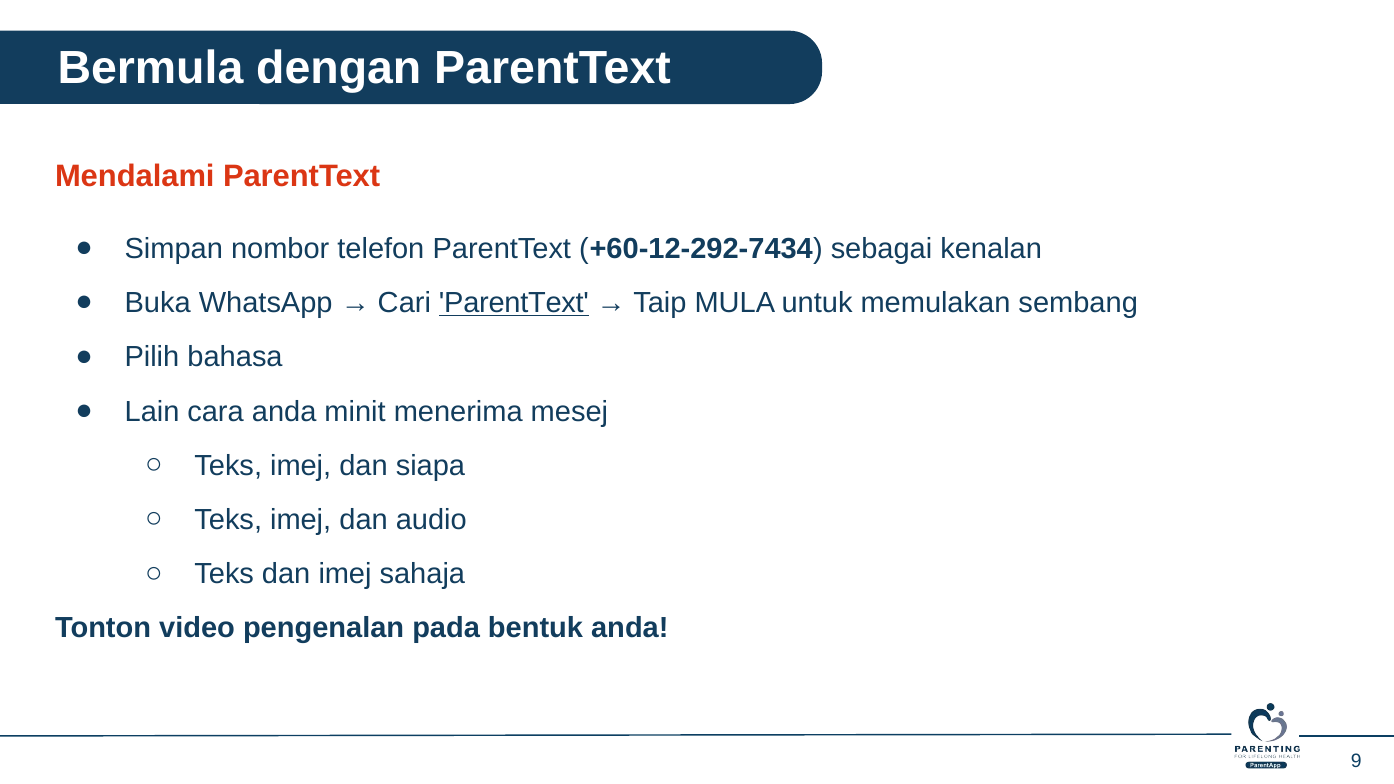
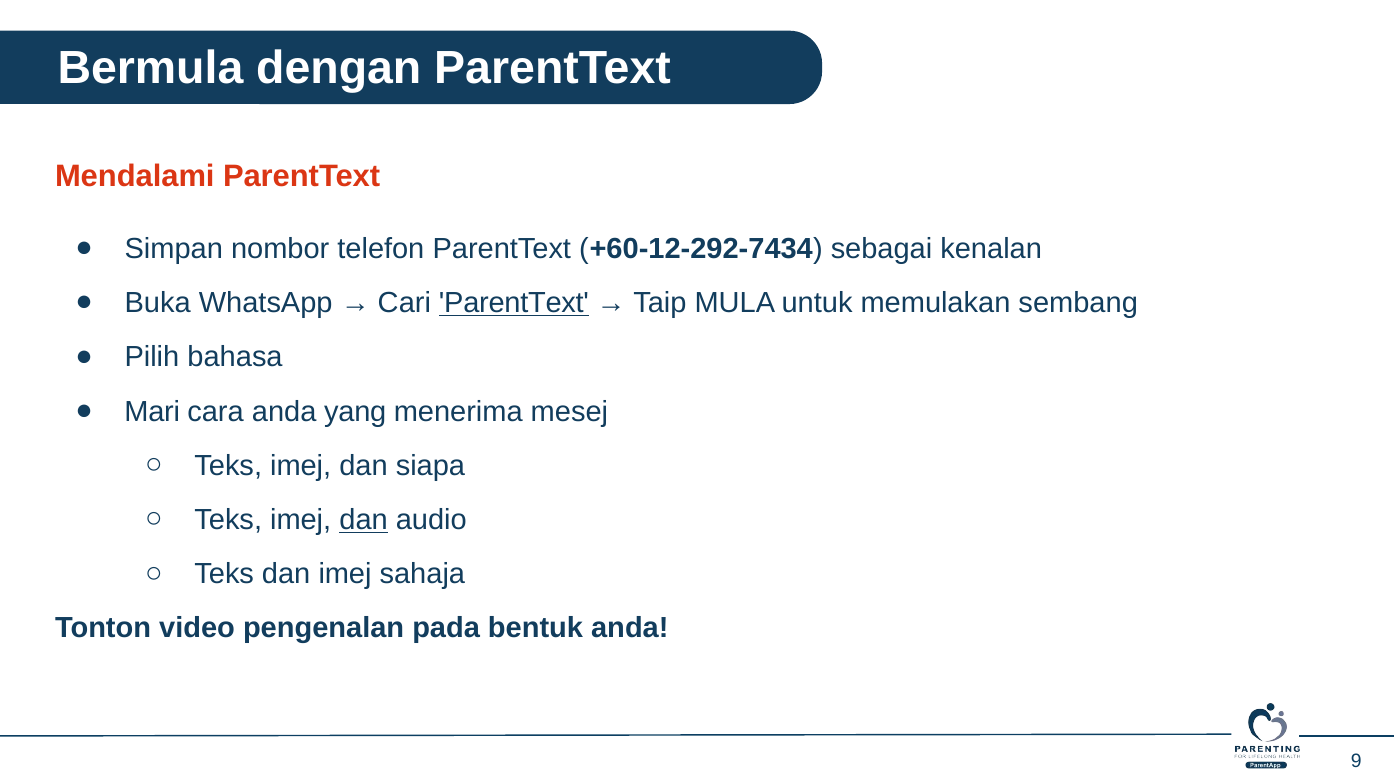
Lain: Lain -> Mari
minit: minit -> yang
dan at (364, 520) underline: none -> present
